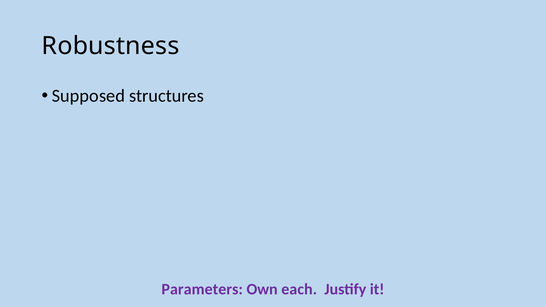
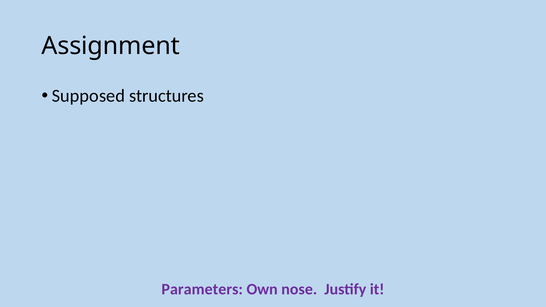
Robustness: Robustness -> Assignment
each: each -> nose
